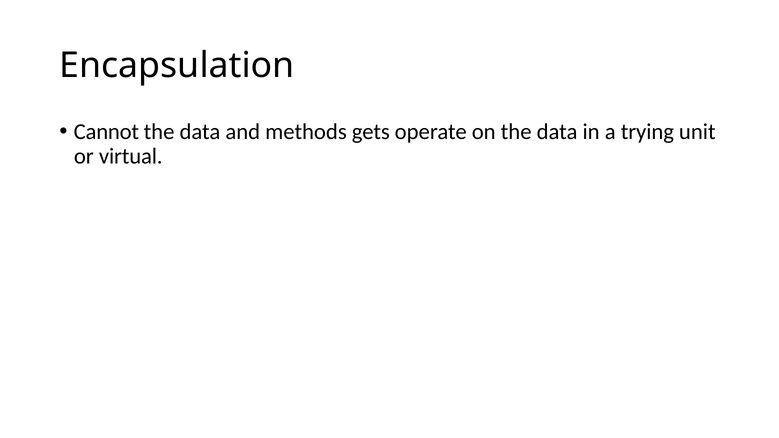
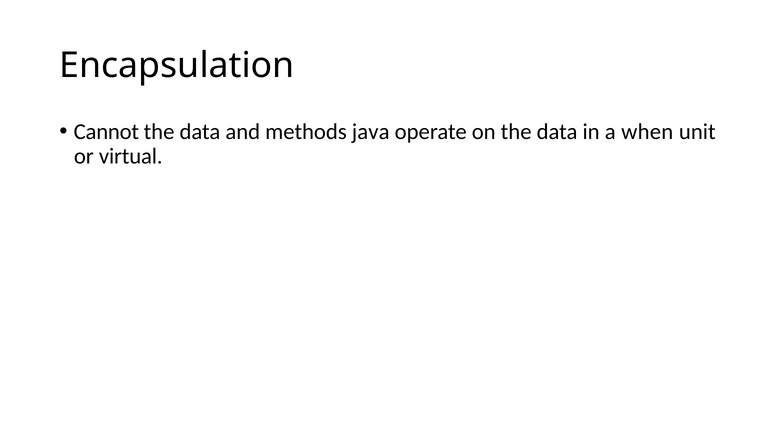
gets: gets -> java
trying: trying -> when
